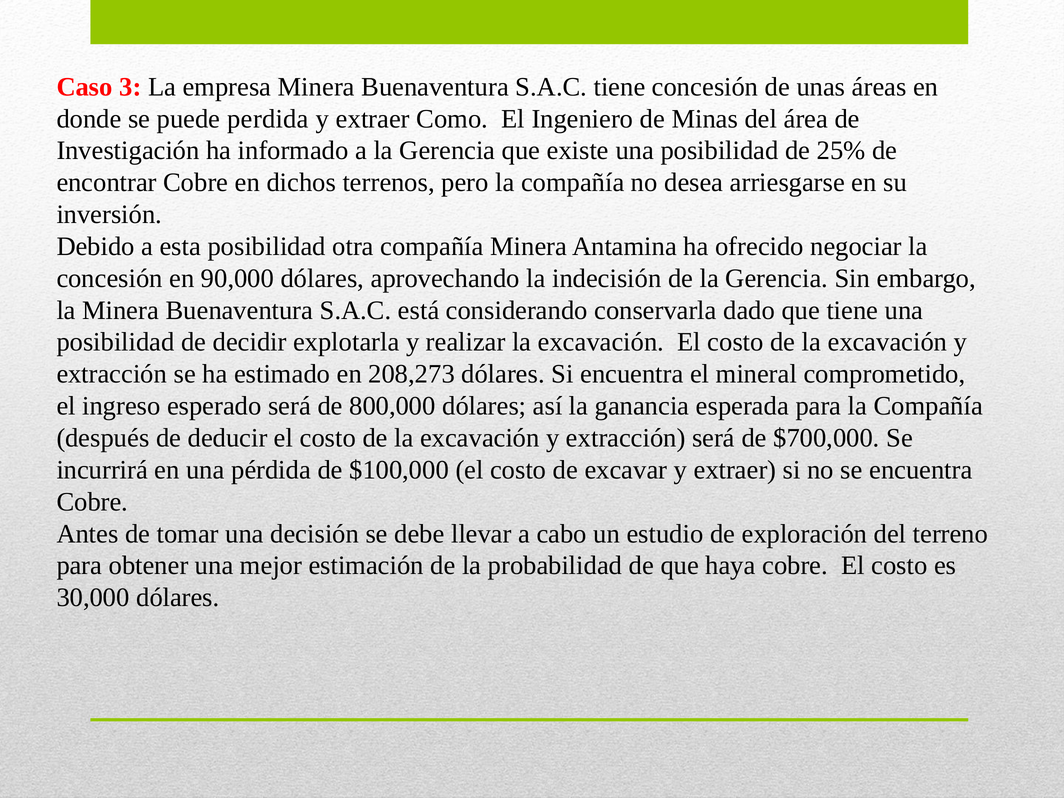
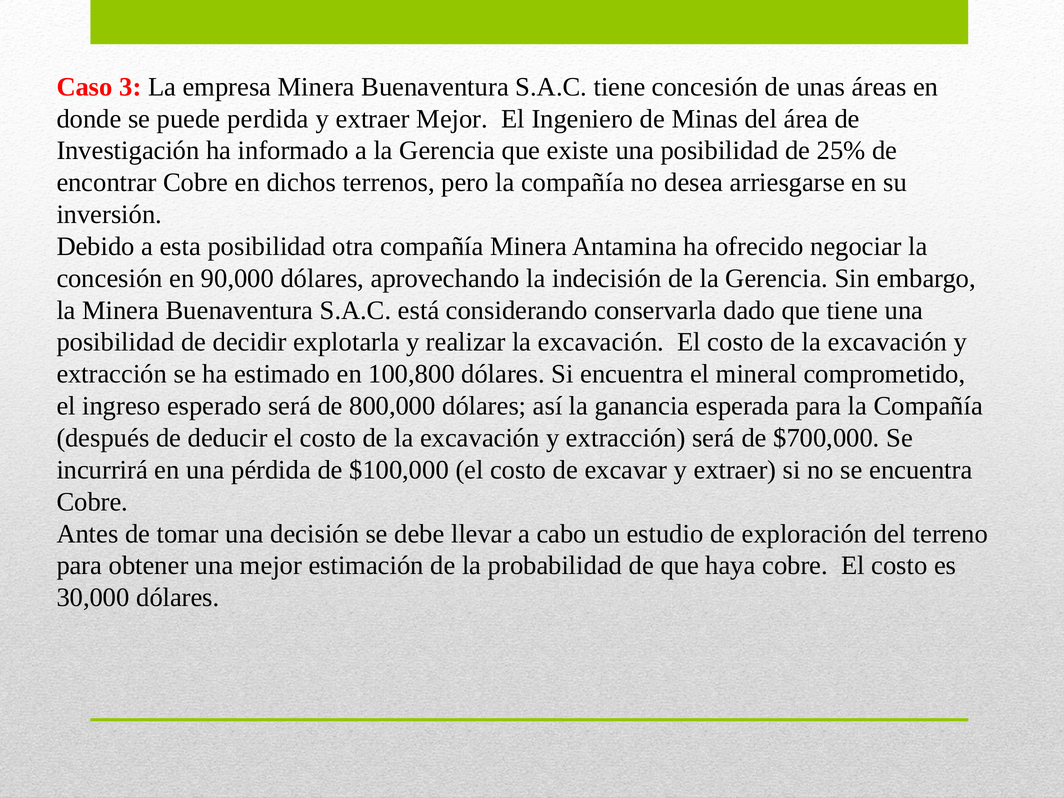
extraer Como: Como -> Mejor
208,273: 208,273 -> 100,800
